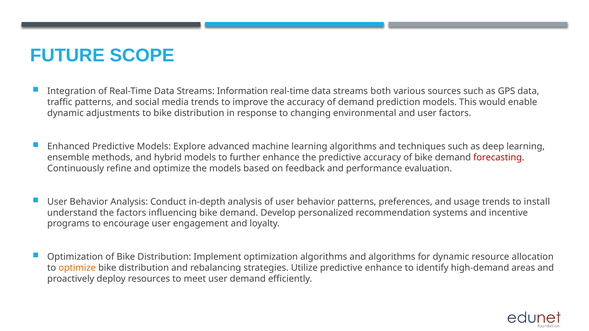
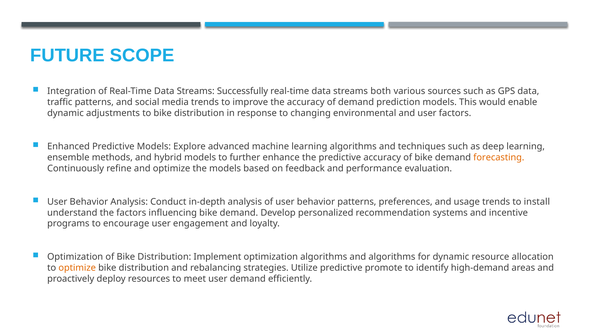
Information: Information -> Successfully
forecasting colour: red -> orange
predictive enhance: enhance -> promote
